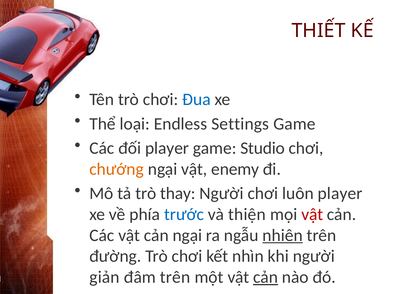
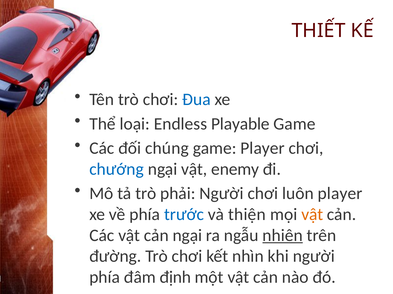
Settings: Settings -> Playable
đối player: player -> chúng
game Studio: Studio -> Player
chướng colour: orange -> blue
thay: thay -> phải
vật at (312, 215) colour: red -> orange
giản at (105, 278): giản -> phía
đâm trên: trên -> định
cản at (266, 278) underline: present -> none
